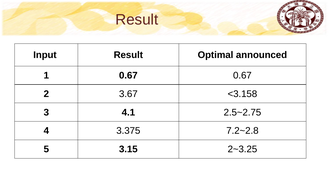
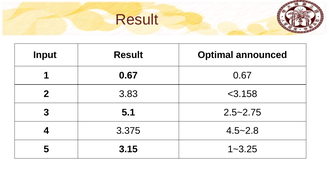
3.67: 3.67 -> 3.83
4.1: 4.1 -> 5.1
7.2~2.8: 7.2~2.8 -> 4.5~2.8
2~3.25: 2~3.25 -> 1~3.25
